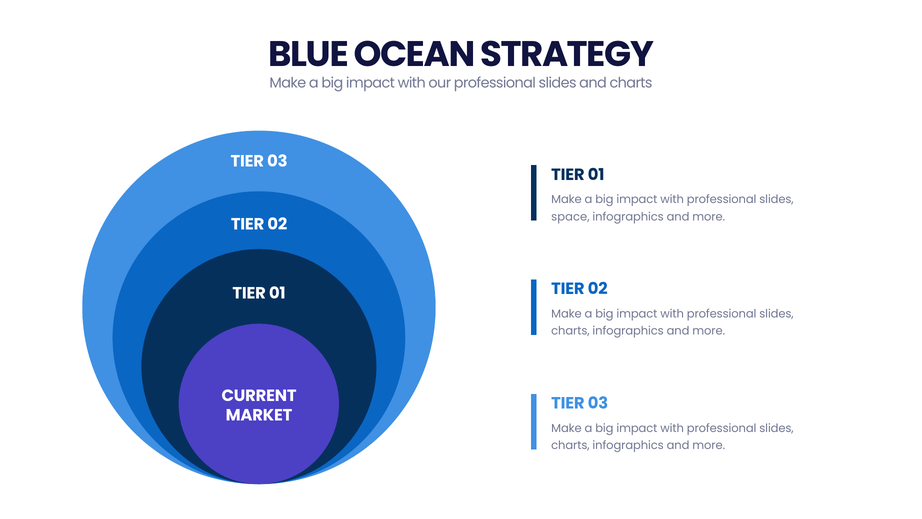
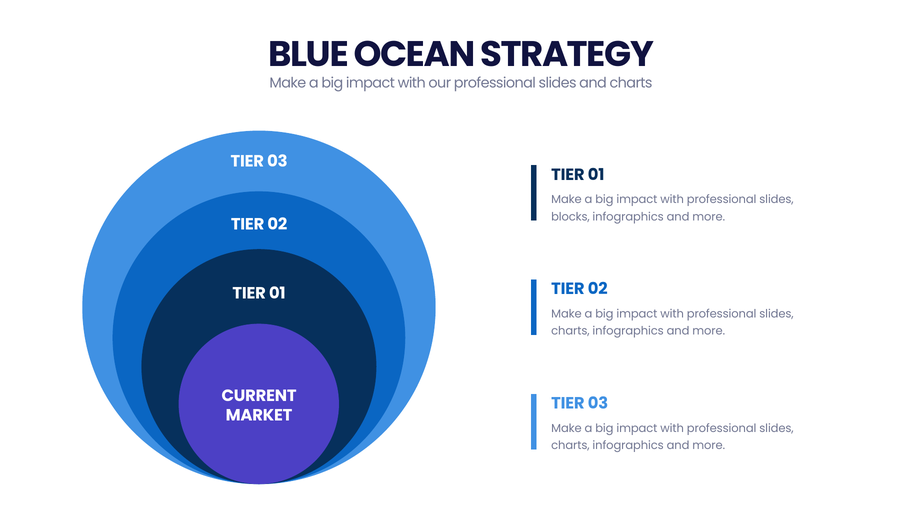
space: space -> blocks
